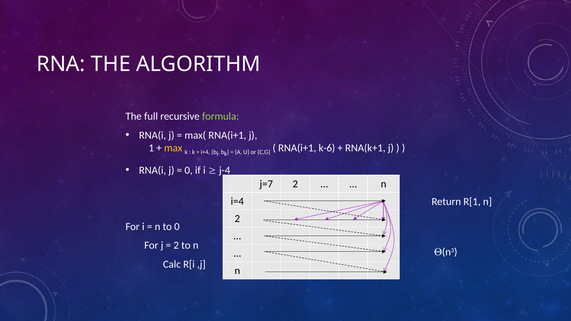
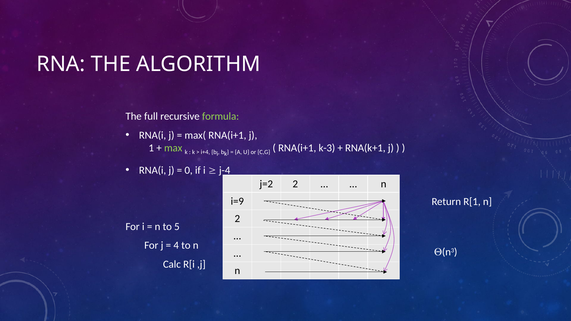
max colour: yellow -> light green
k-6: k-6 -> k-3
j=7: j=7 -> j=2
i=4: i=4 -> i=9
to 0: 0 -> 5
2 at (176, 245): 2 -> 4
